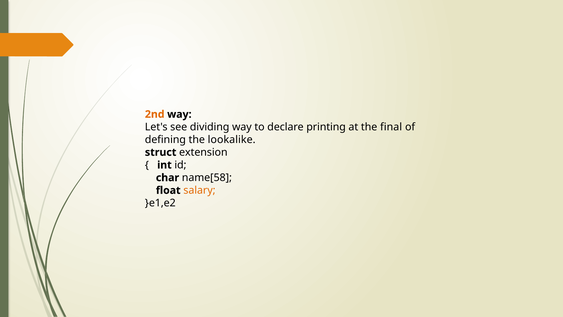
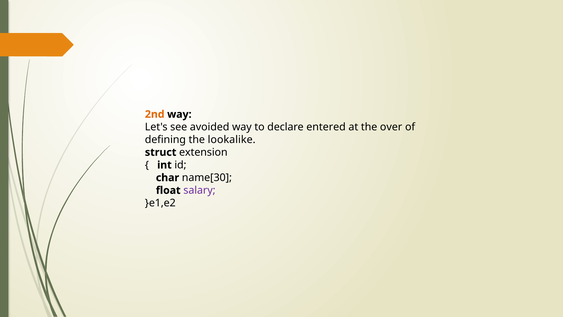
dividing: dividing -> avoided
printing: printing -> entered
final: final -> over
name[58: name[58 -> name[30
salary colour: orange -> purple
